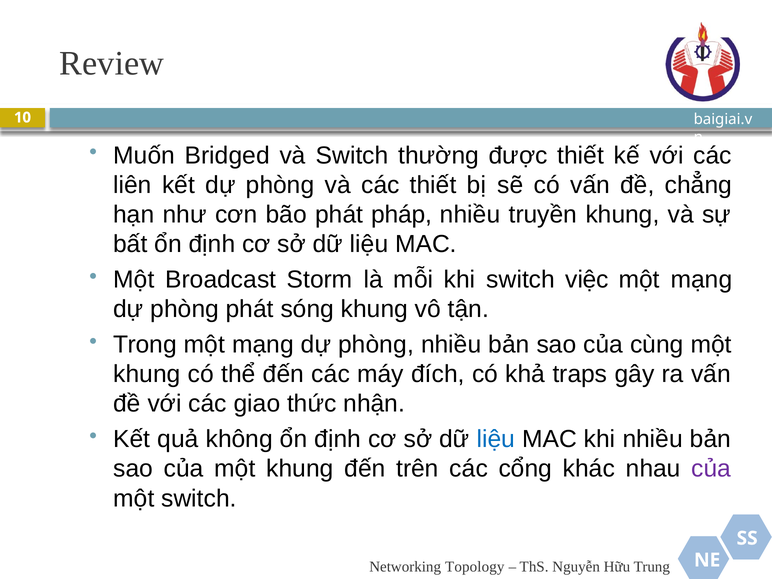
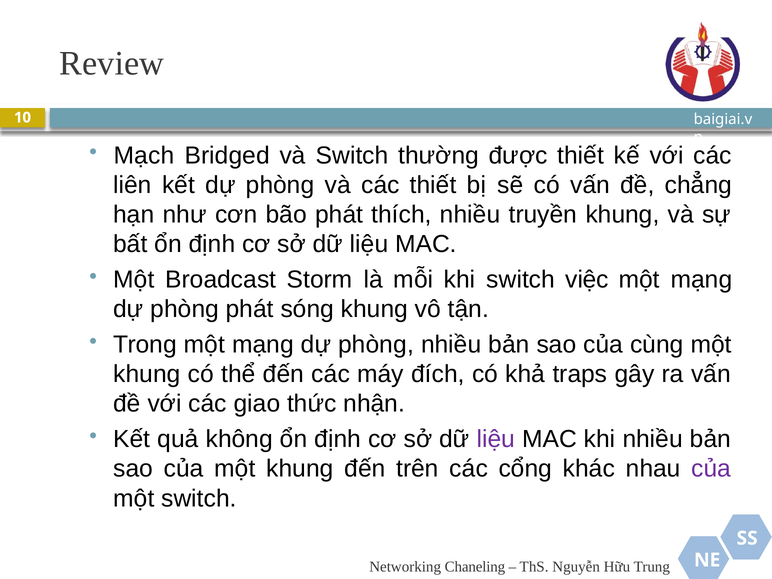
Muốn: Muốn -> Mạch
pháp: pháp -> thích
liệu at (496, 439) colour: blue -> purple
Topology: Topology -> Chaneling
